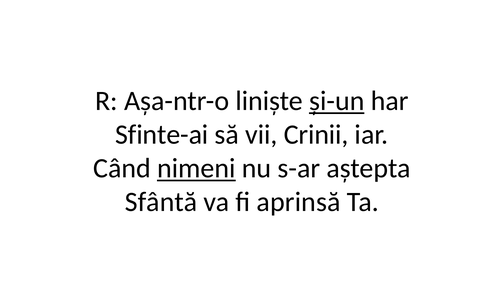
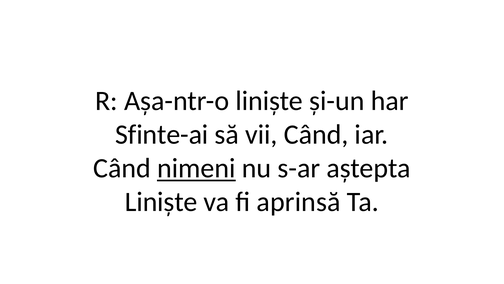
și-un underline: present -> none
vii Crinii: Crinii -> Când
Sfântă at (161, 202): Sfântă -> Liniște
